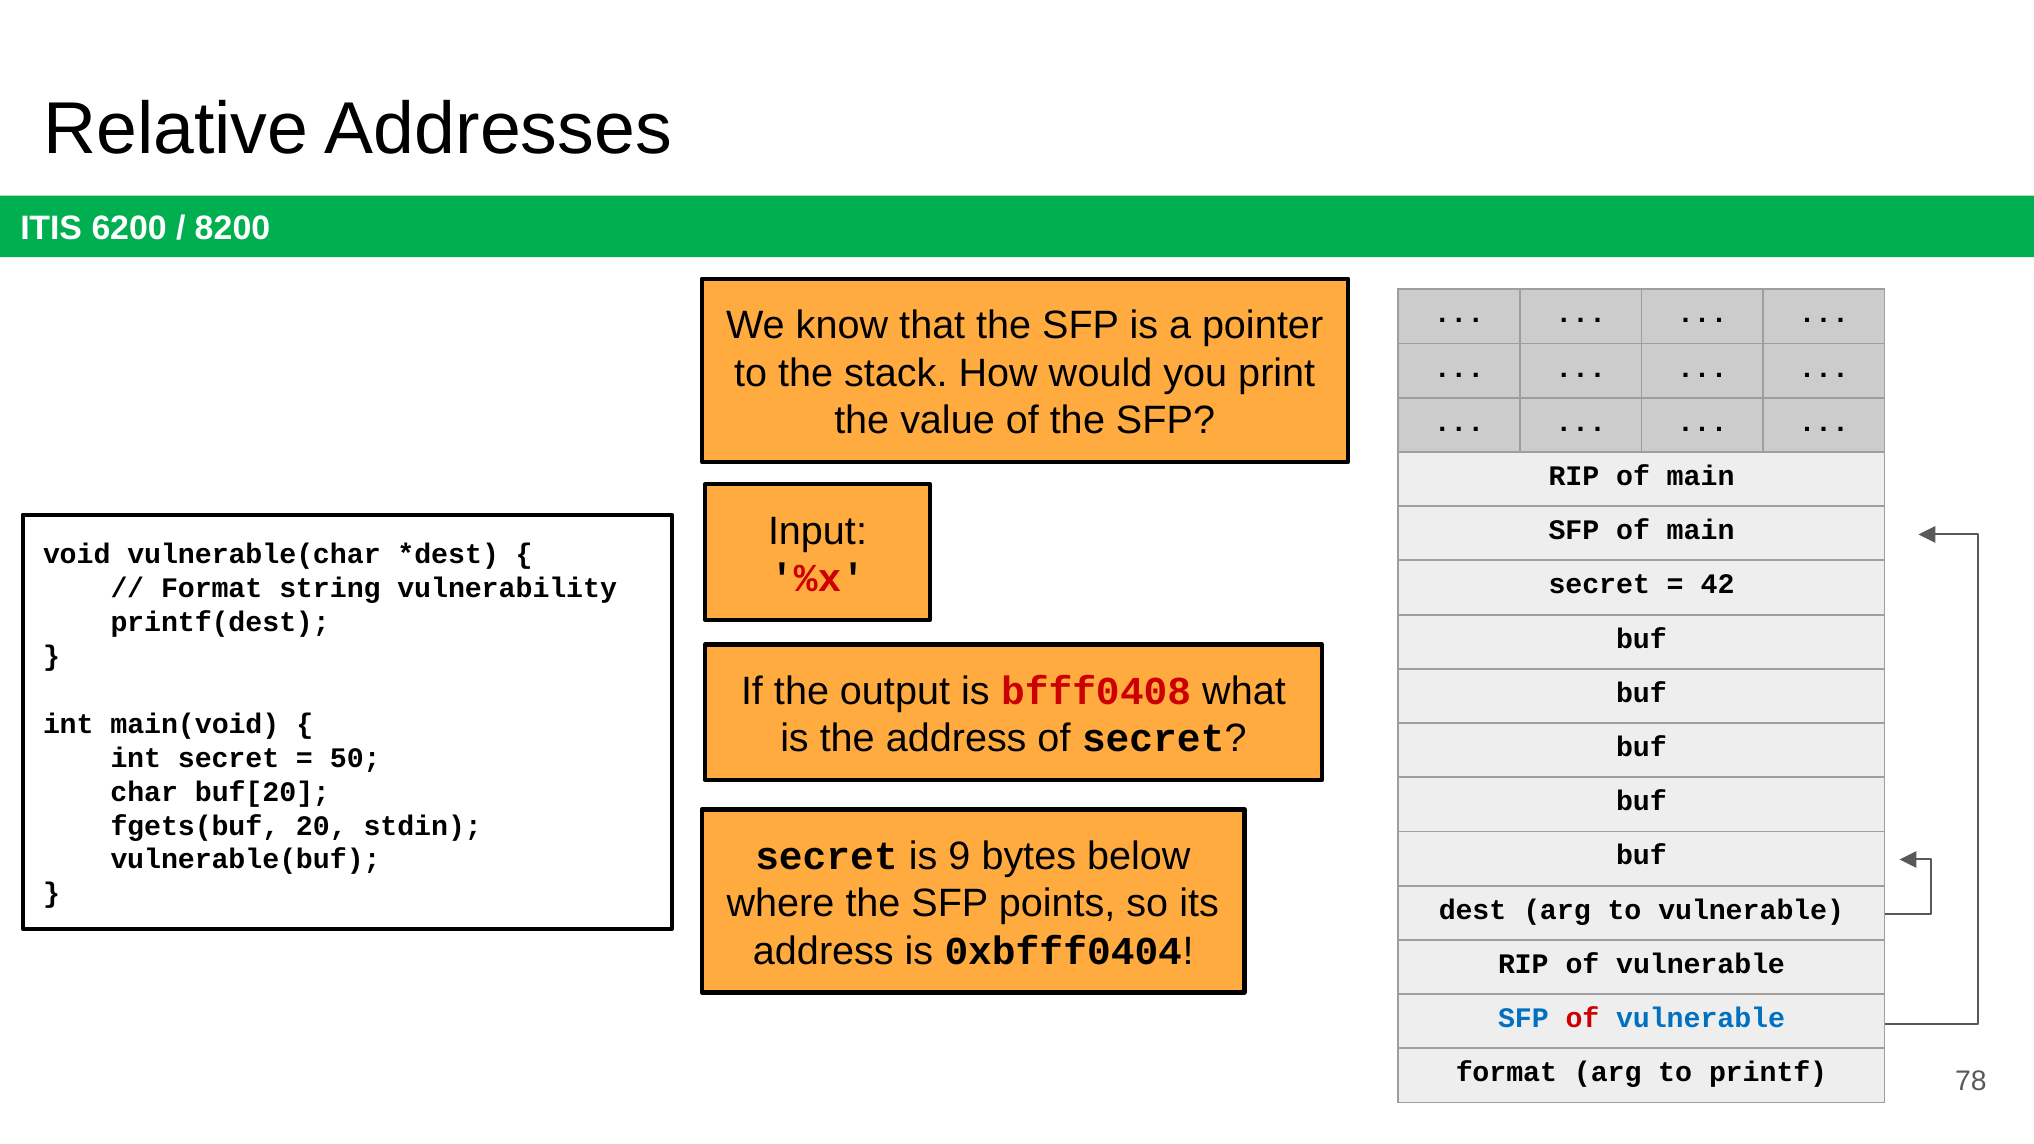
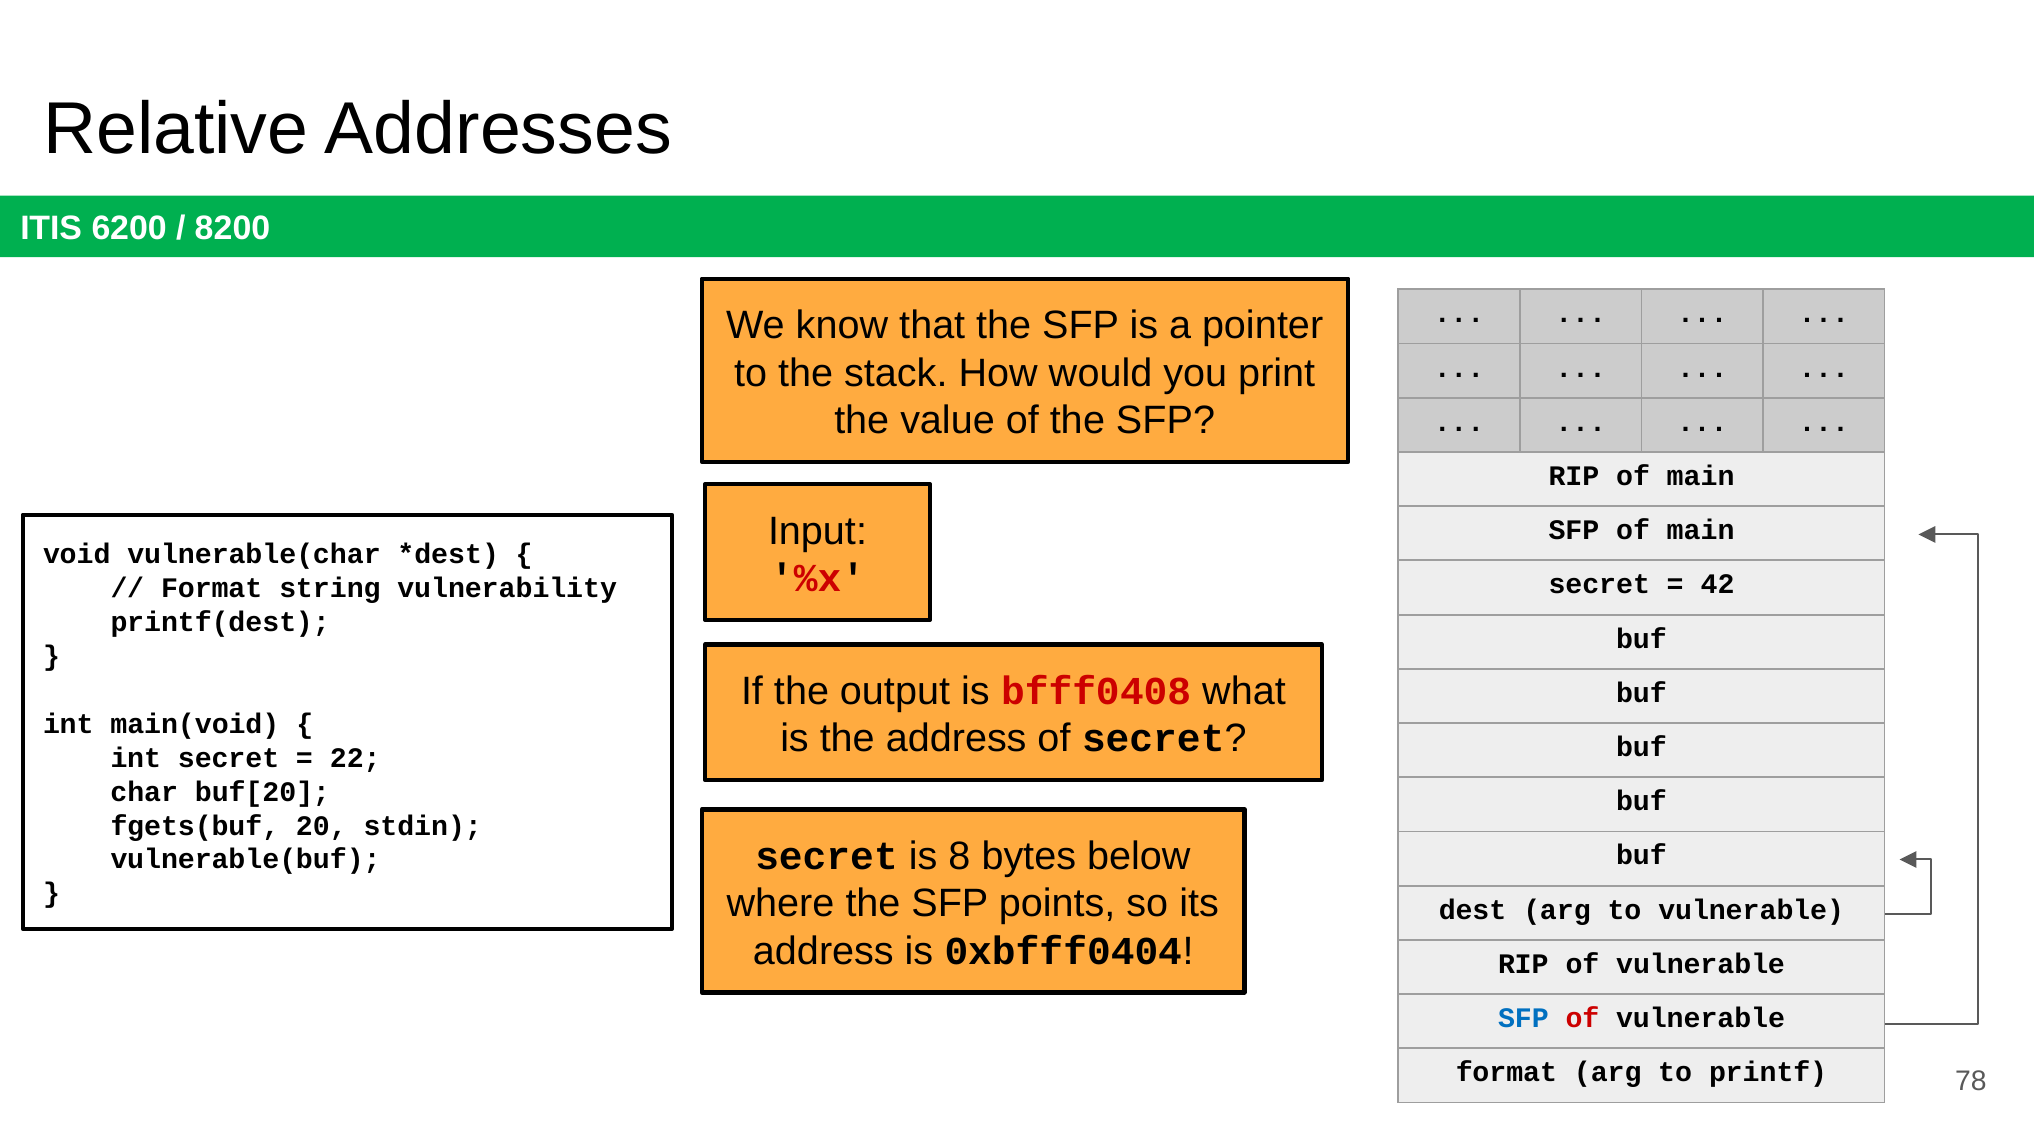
50: 50 -> 22
9: 9 -> 8
vulnerable at (1701, 1018) colour: blue -> black
